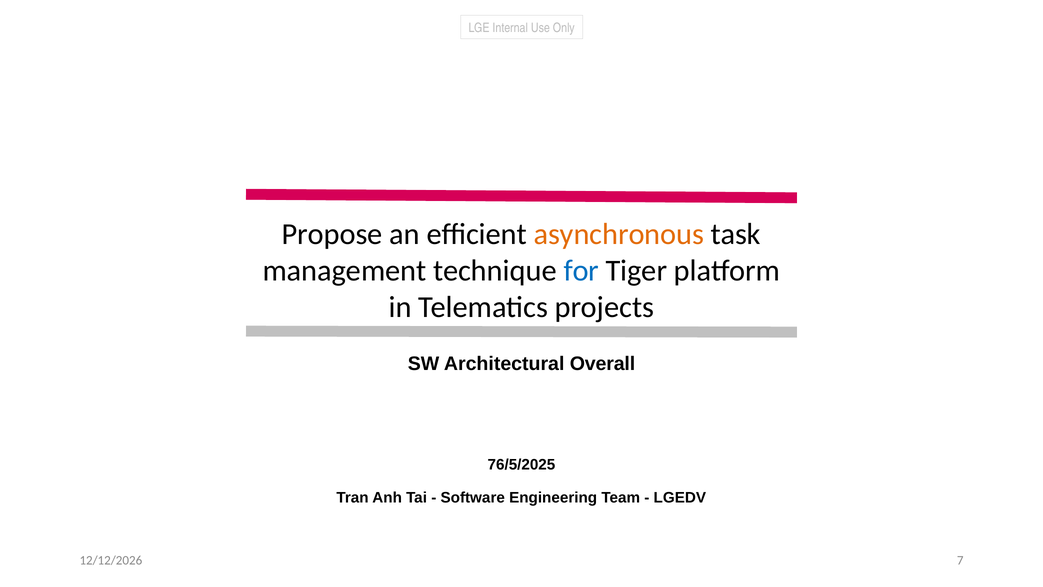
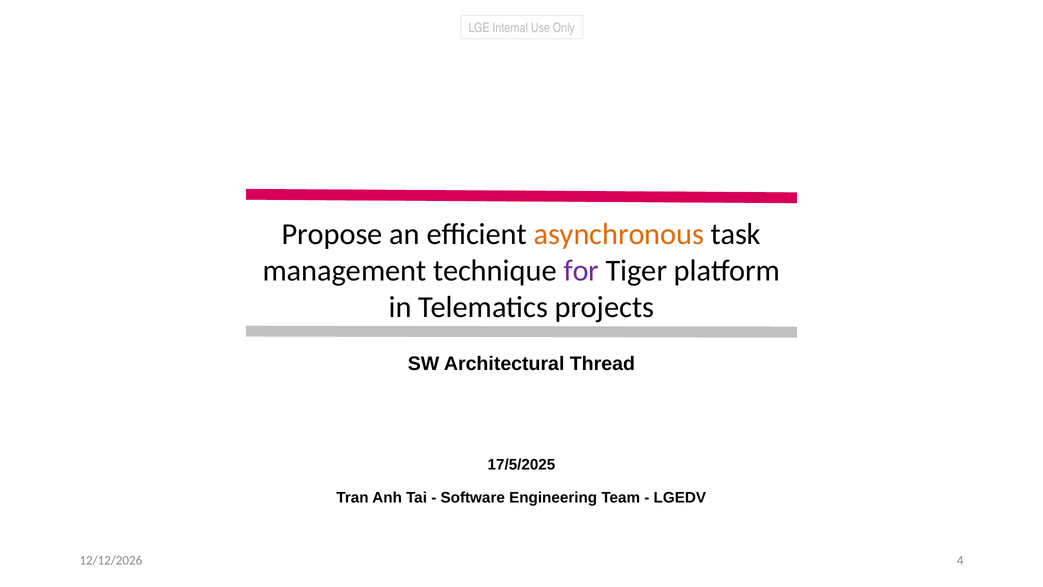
for colour: blue -> purple
Overall: Overall -> Thread
76/5/2025: 76/5/2025 -> 17/5/2025
7: 7 -> 4
